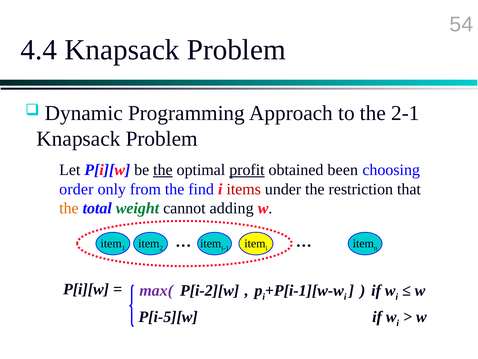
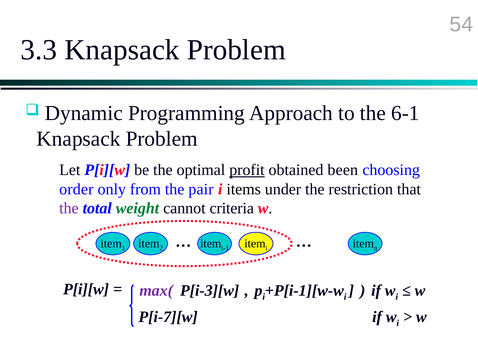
4.4: 4.4 -> 3.3
2-1: 2-1 -> 6-1
the at (163, 170) underline: present -> none
find: find -> pair
items colour: red -> black
the at (69, 208) colour: orange -> purple
adding: adding -> criteria
P[i-2][w: P[i-2][w -> P[i-3][w
P[i-5][w: P[i-5][w -> P[i-7][w
